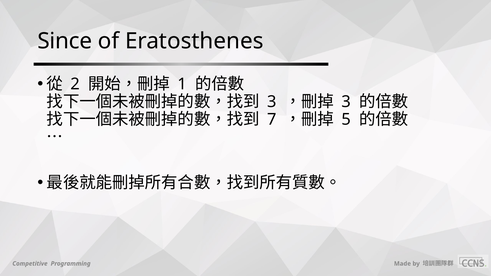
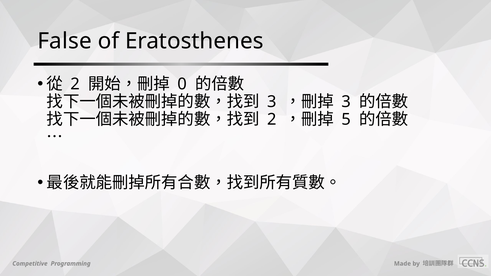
Since: Since -> False
1: 1 -> 0
7 at (272, 119): 7 -> 2
